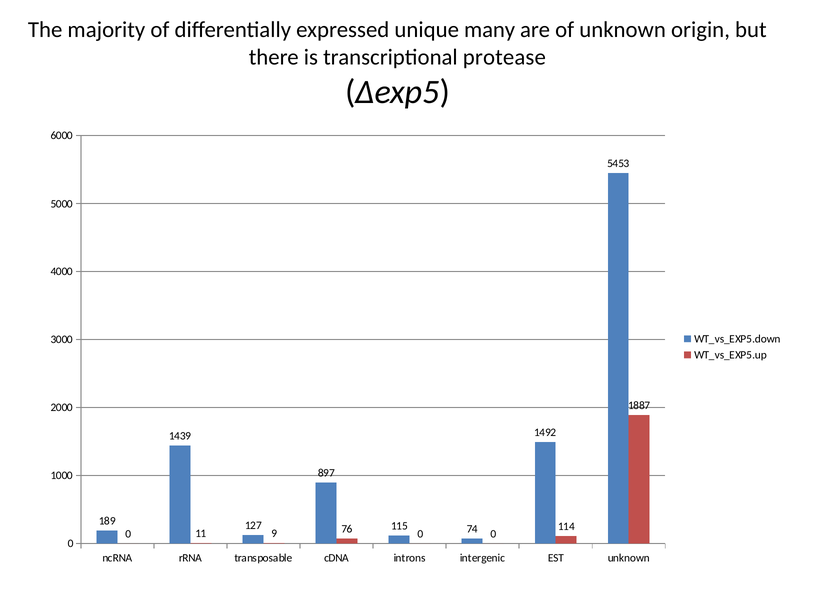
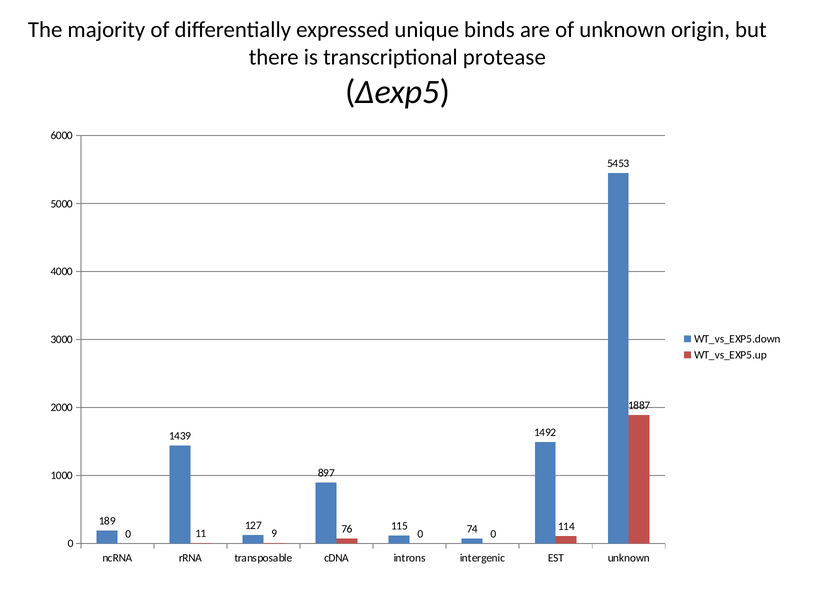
many: many -> binds
